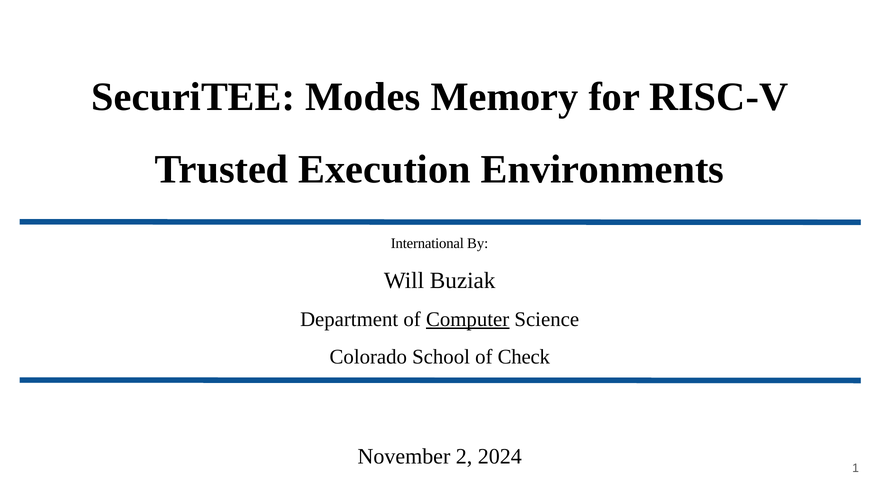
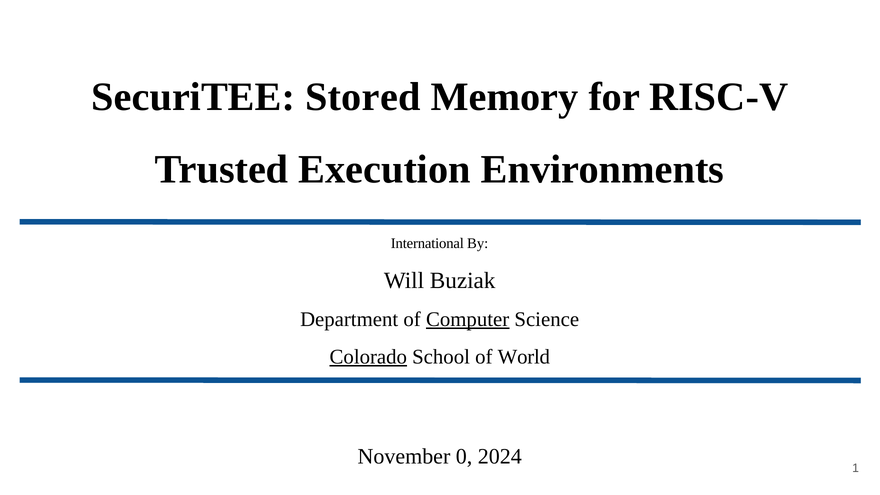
Modes: Modes -> Stored
Colorado underline: none -> present
Check: Check -> World
2: 2 -> 0
